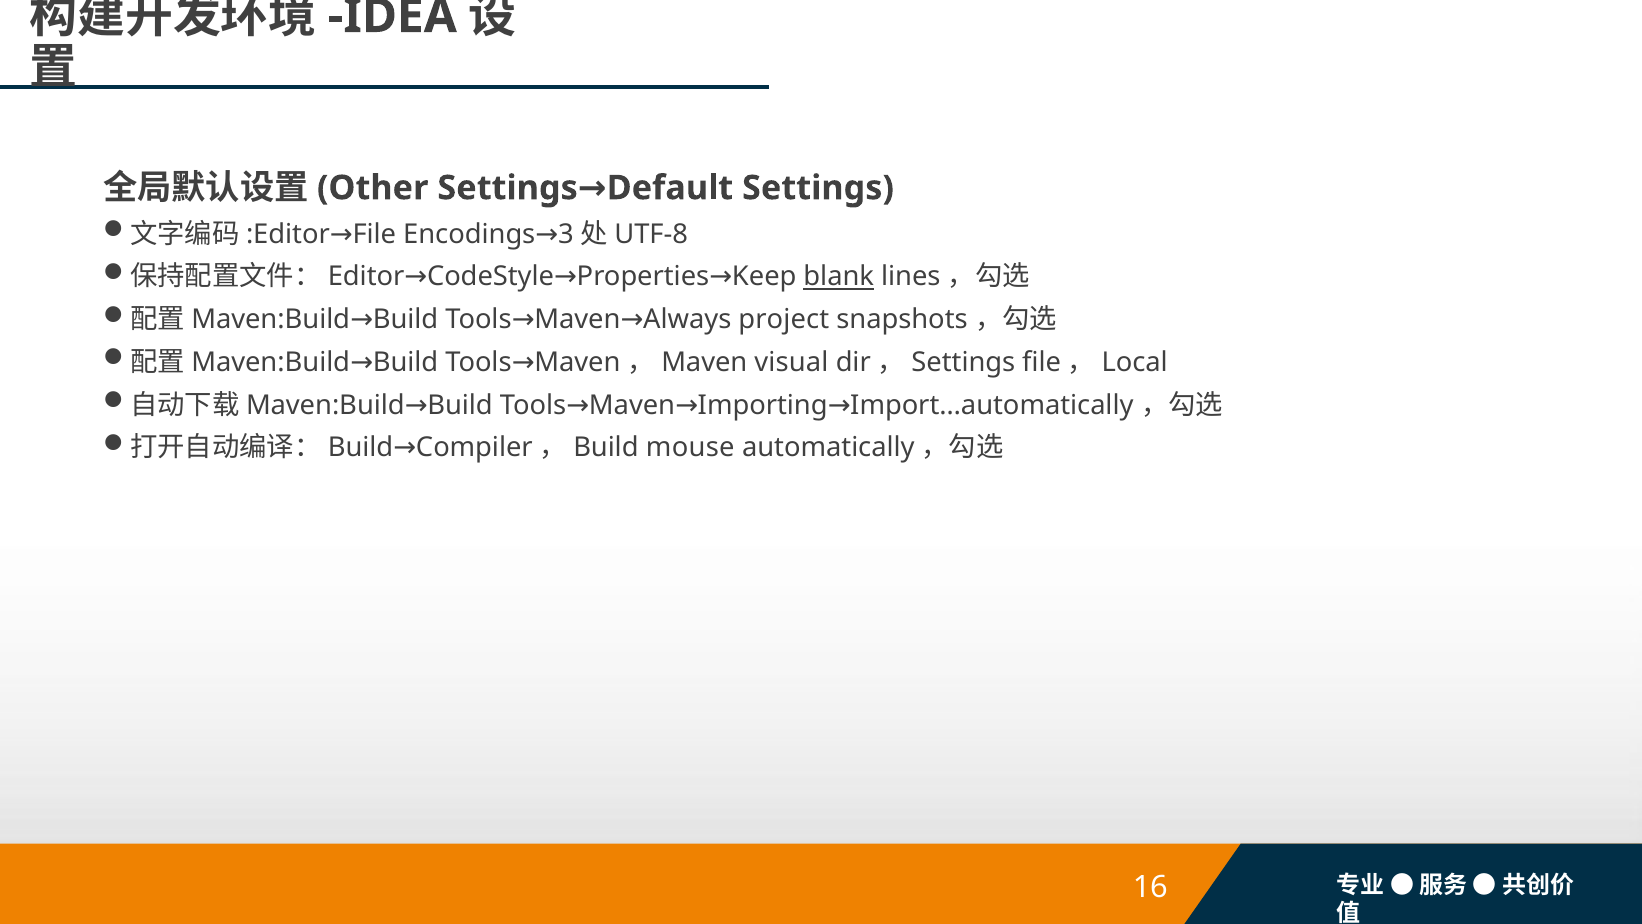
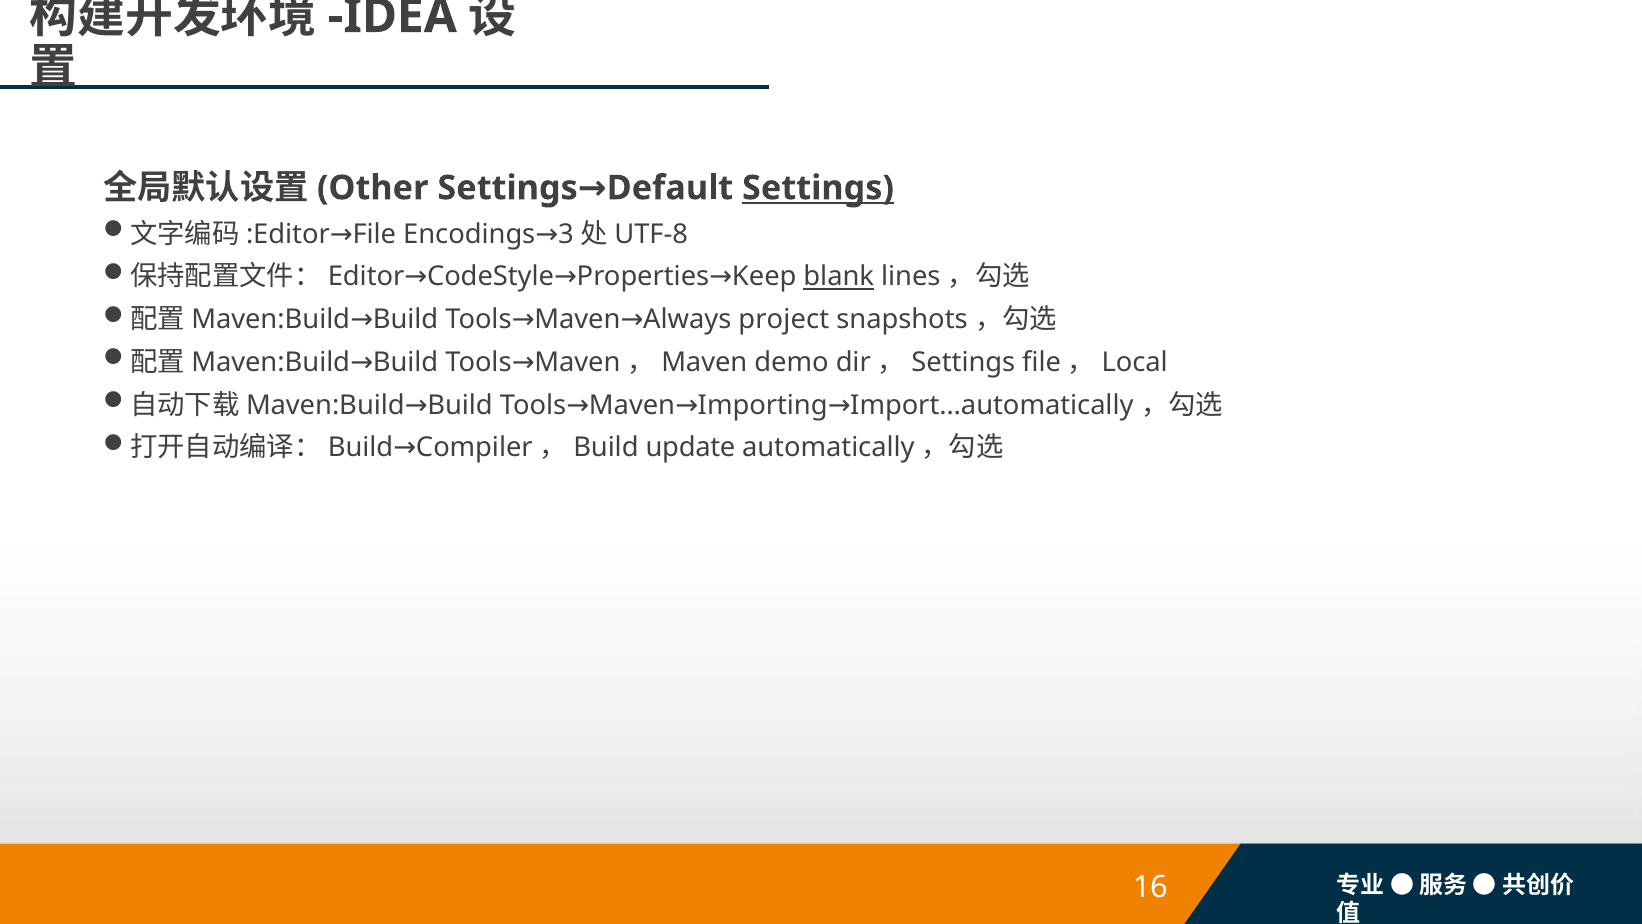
Settings at (818, 188) underline: none -> present
visual: visual -> demo
mouse: mouse -> update
